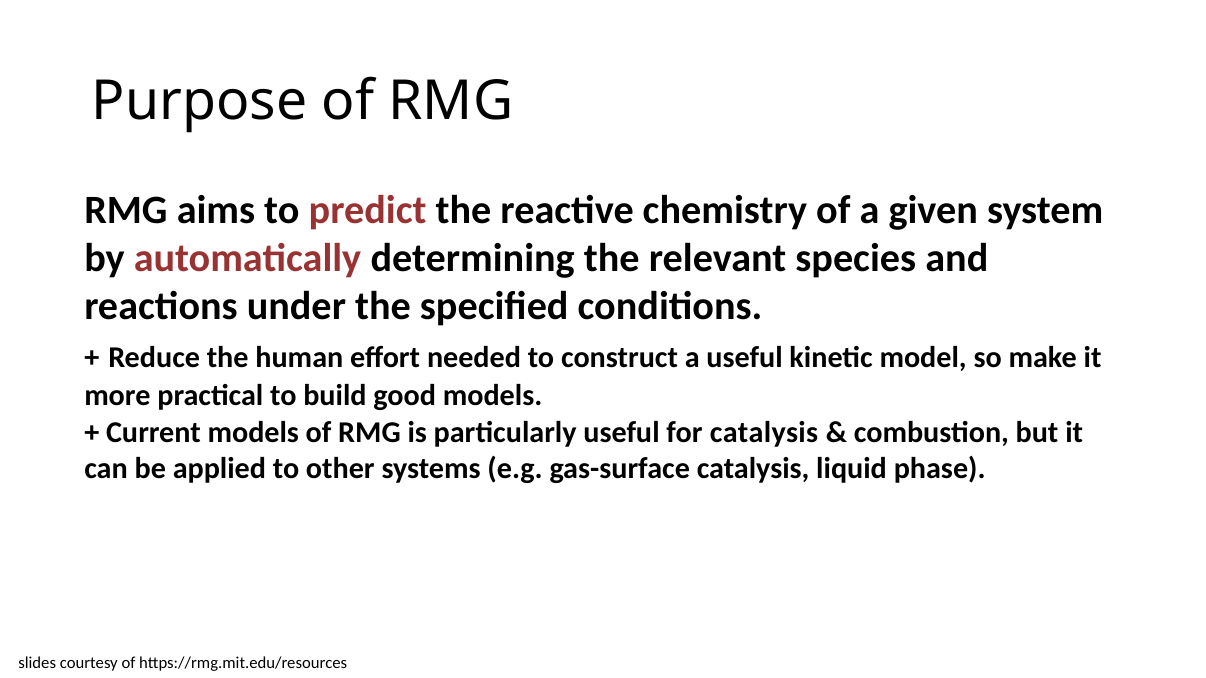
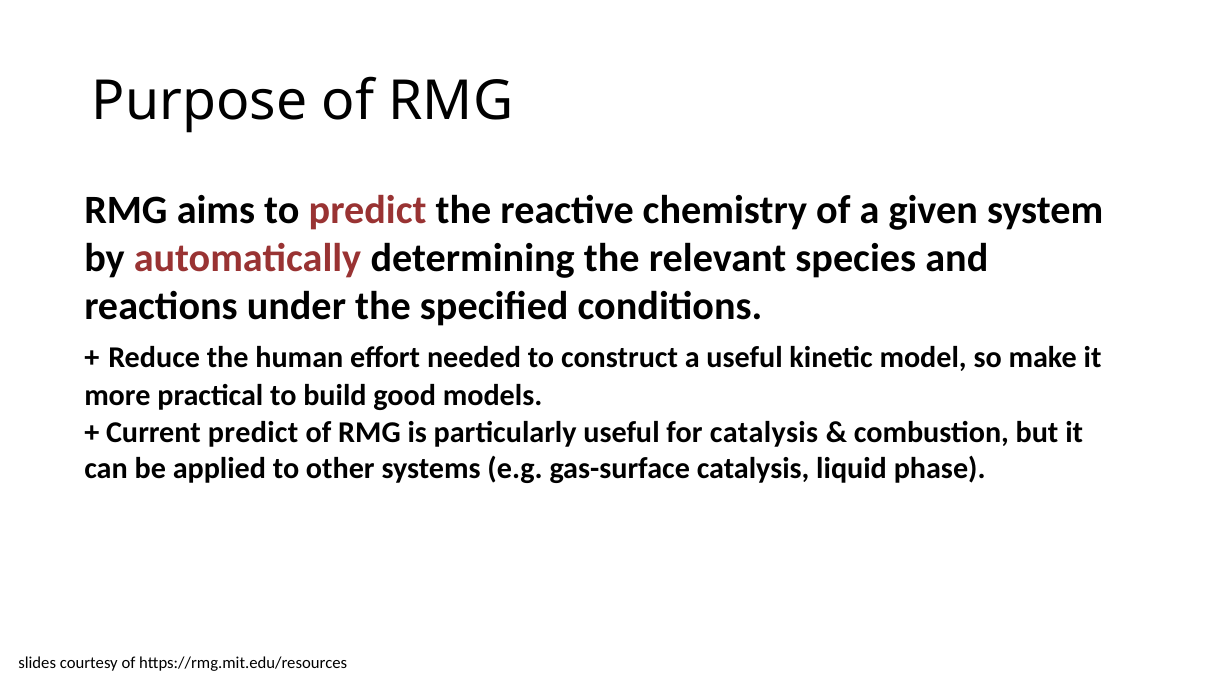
Current models: models -> predict
